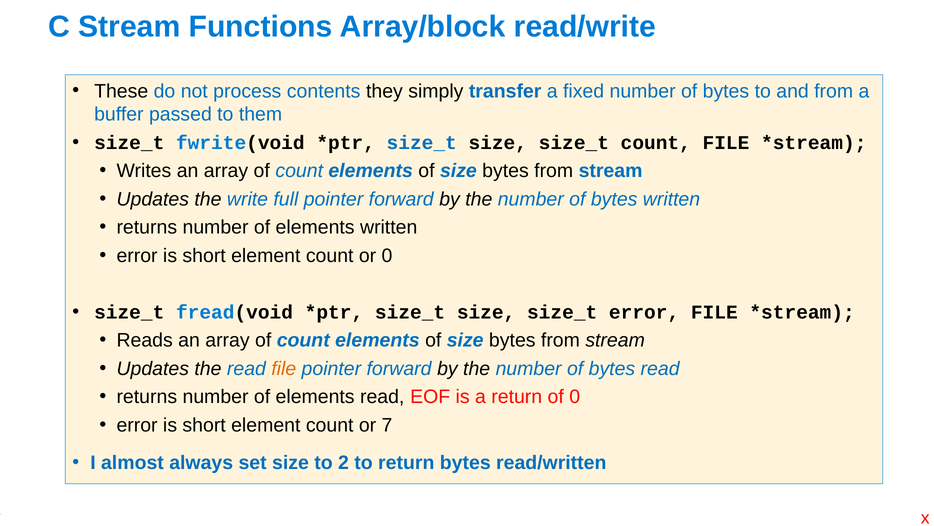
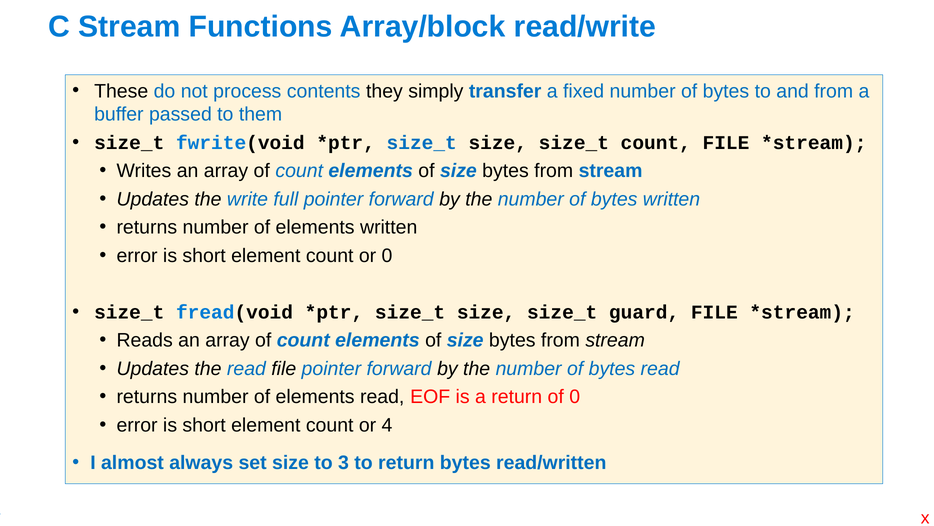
size_t error: error -> guard
file at (284, 368) colour: orange -> black
or 7: 7 -> 4
2: 2 -> 3
